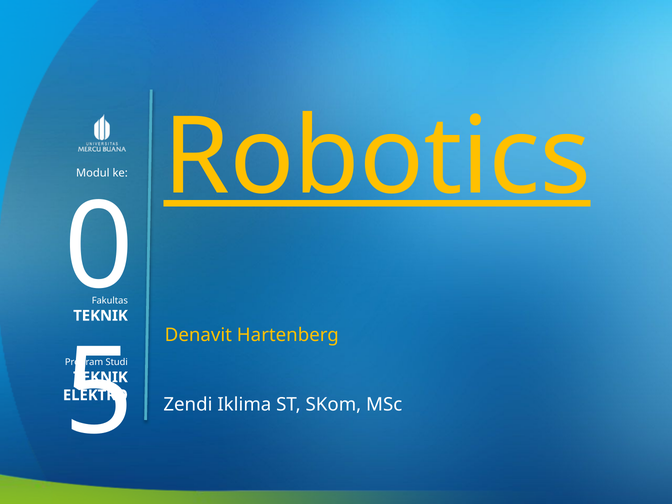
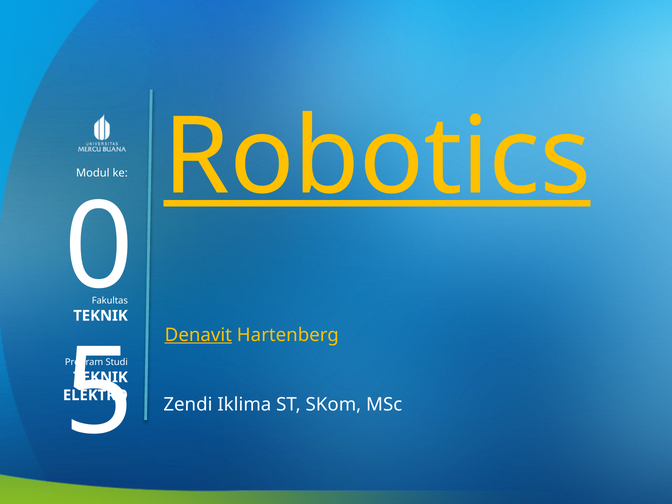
Denavit underline: none -> present
